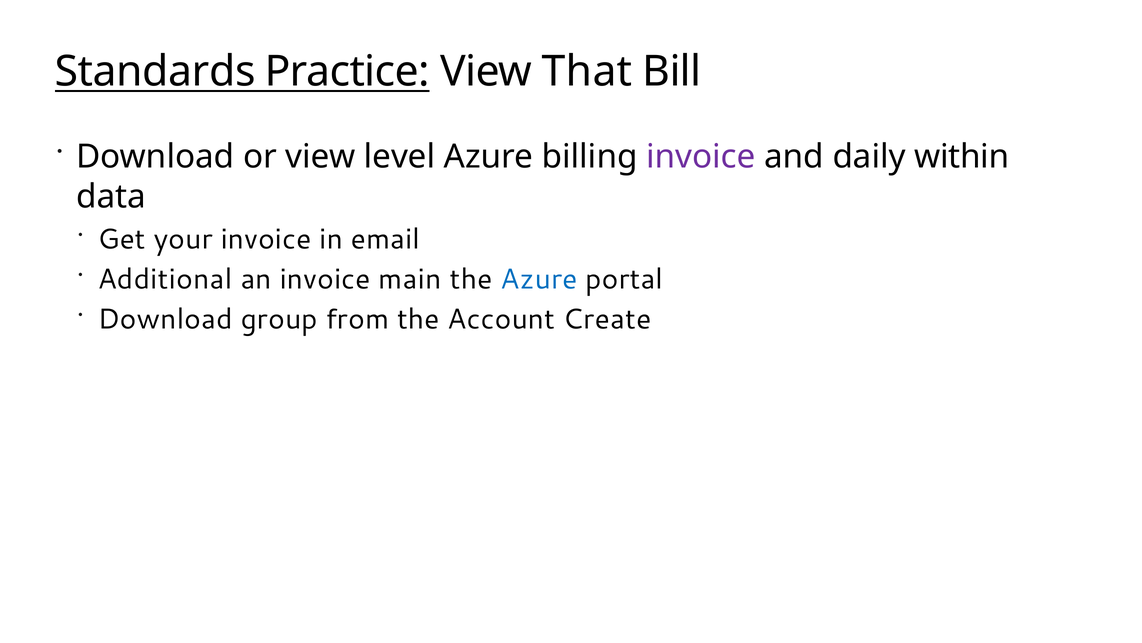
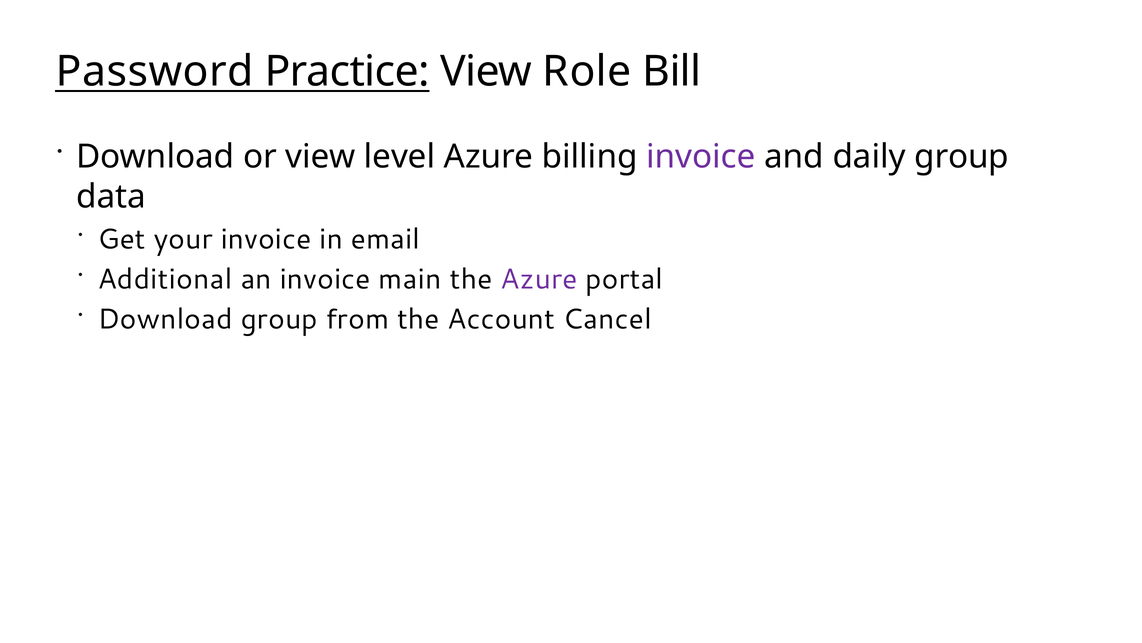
Standards: Standards -> Password
That: That -> Role
daily within: within -> group
Azure at (539, 279) colour: blue -> purple
Create: Create -> Cancel
